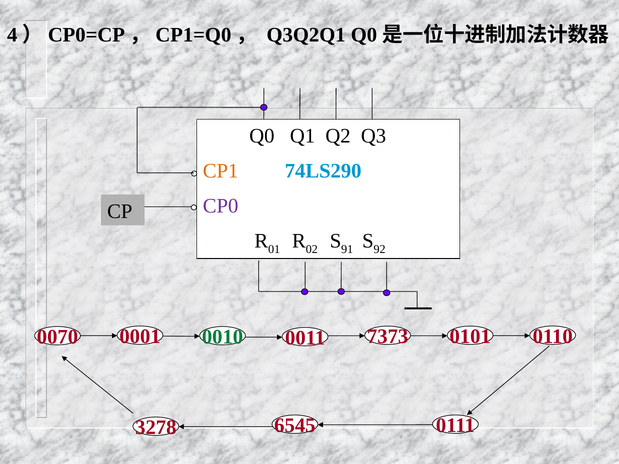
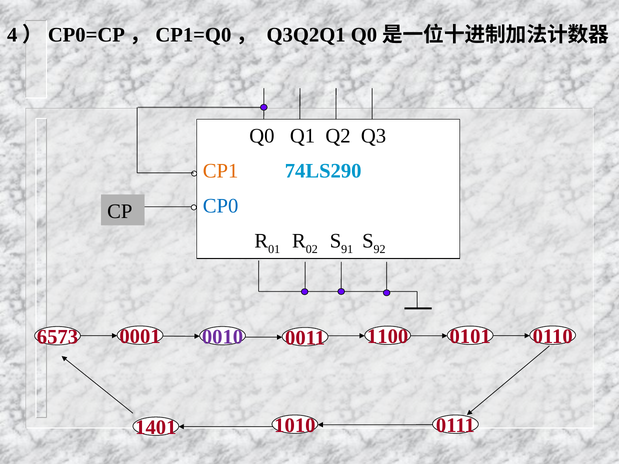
CP0 colour: purple -> blue
0070: 0070 -> 6573
0010 colour: green -> purple
7373: 7373 -> 1100
6545: 6545 -> 1010
3278: 3278 -> 1401
